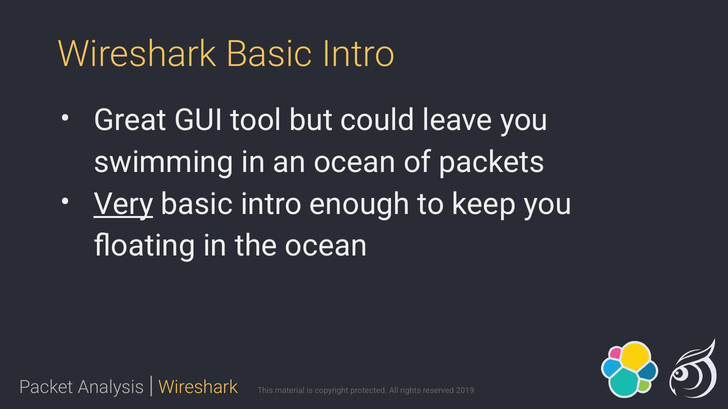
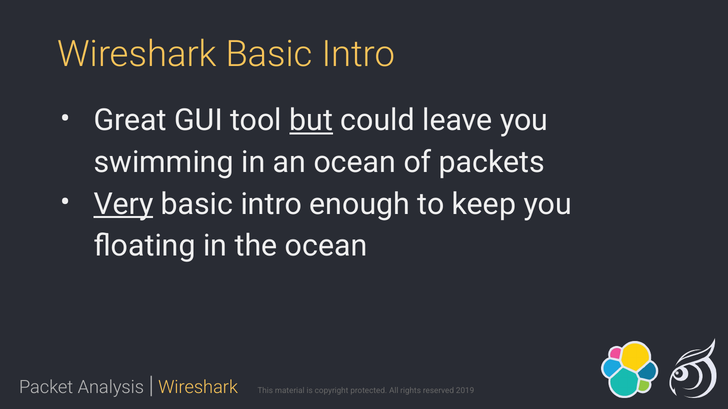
but underline: none -> present
